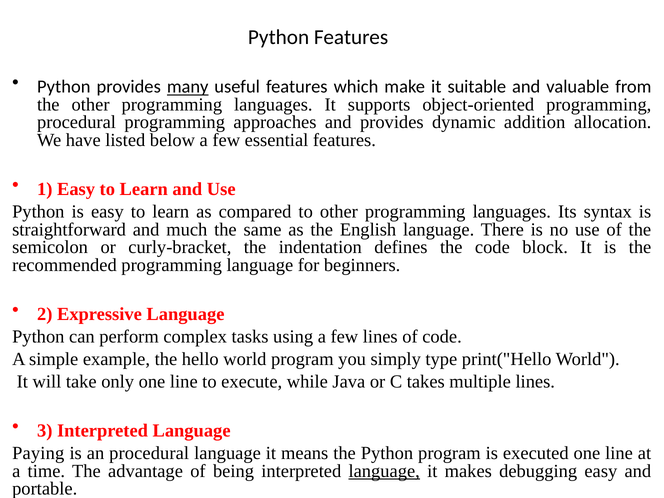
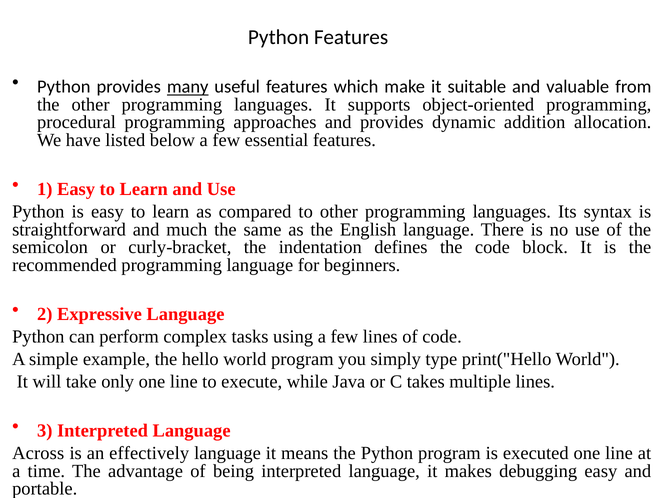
Paying: Paying -> Across
an procedural: procedural -> effectively
language at (384, 471) underline: present -> none
